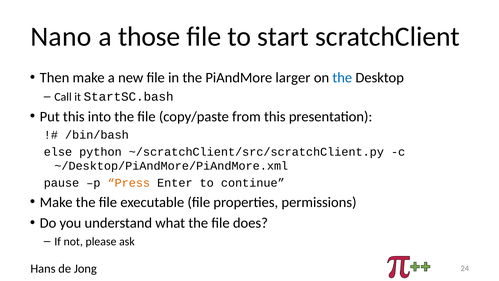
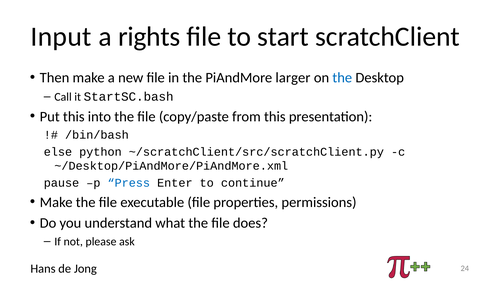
Nano: Nano -> Input
those: those -> rights
Press colour: orange -> blue
